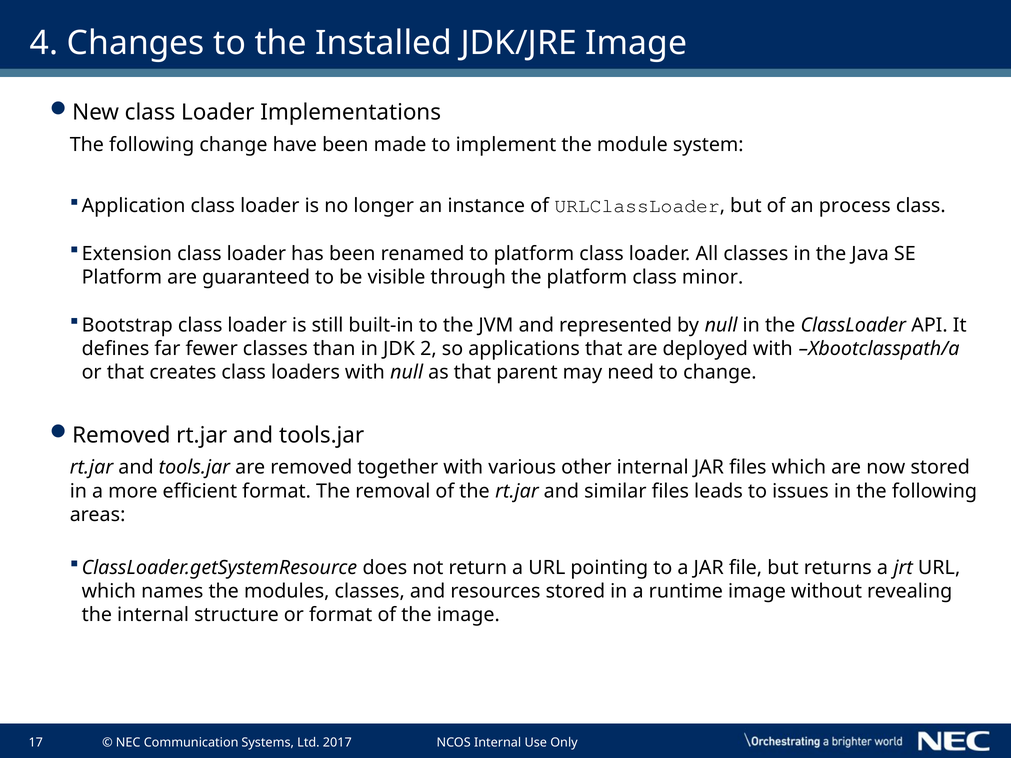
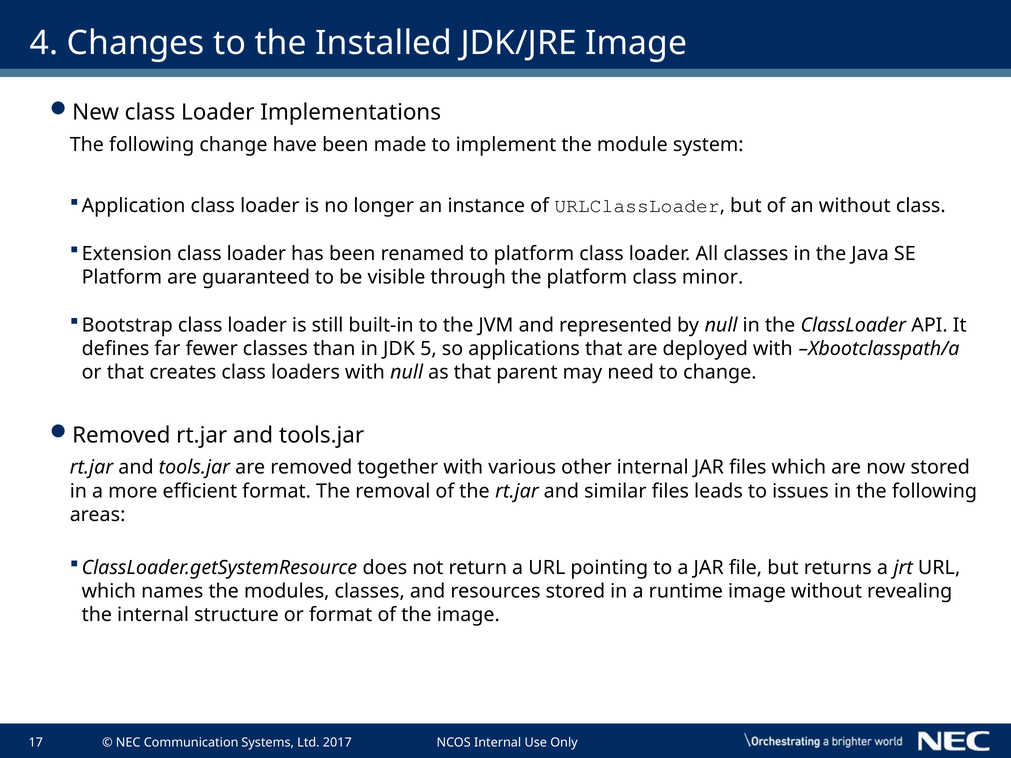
an process: process -> without
2: 2 -> 5
